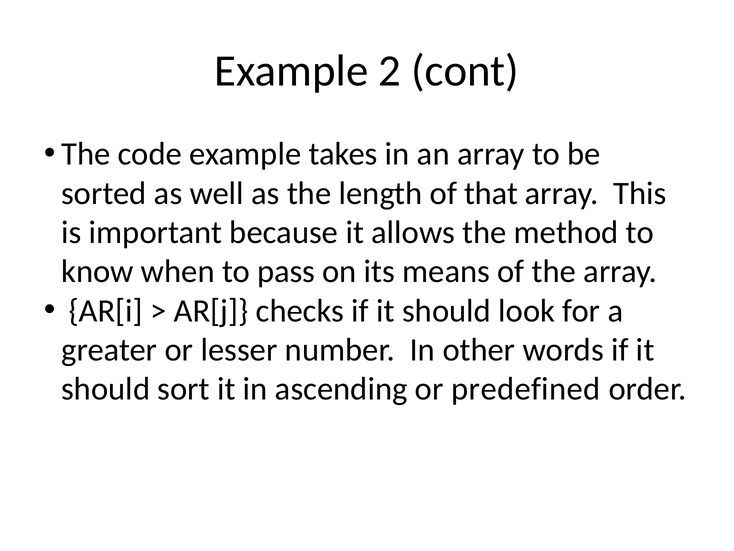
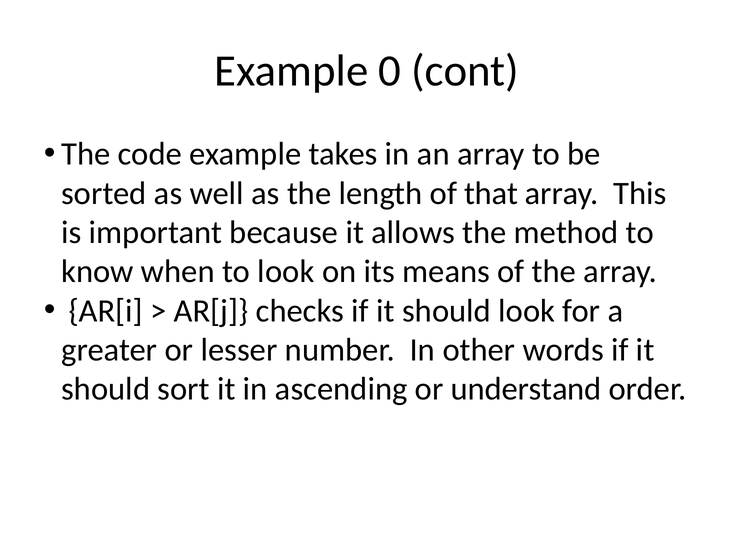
2: 2 -> 0
to pass: pass -> look
predefined: predefined -> understand
